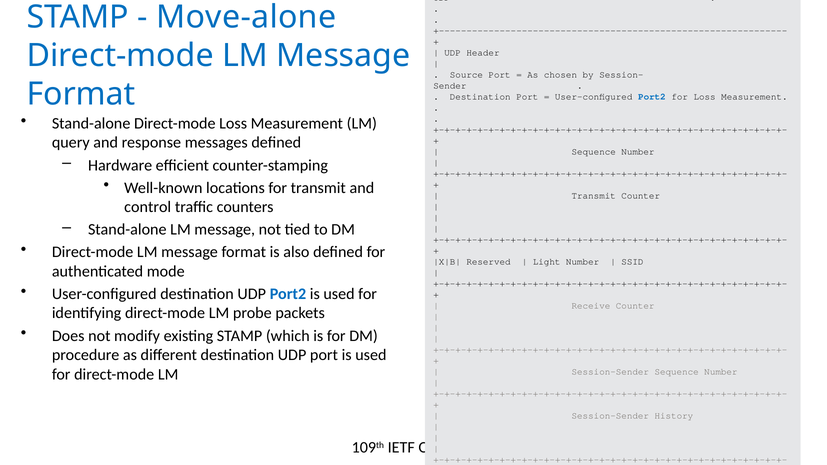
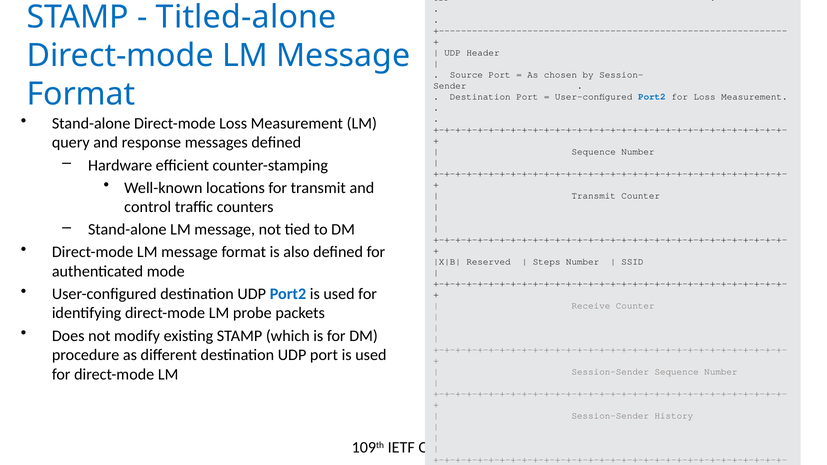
Move-alone: Move-alone -> Titled-alone
Light: Light -> Steps
